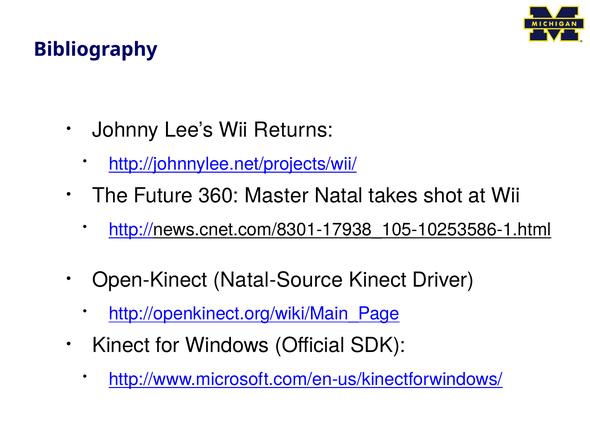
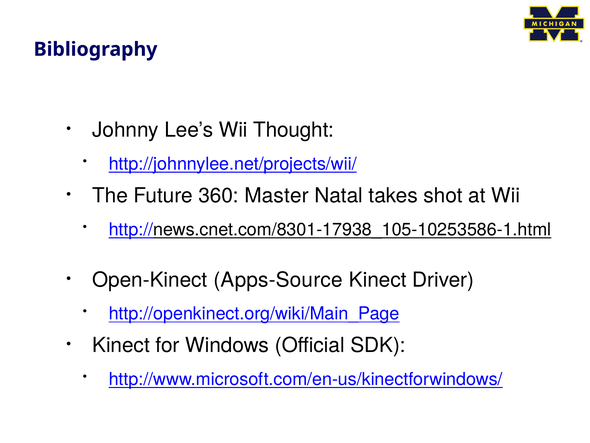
Returns: Returns -> Thought
Natal-Source: Natal-Source -> Apps-Source
